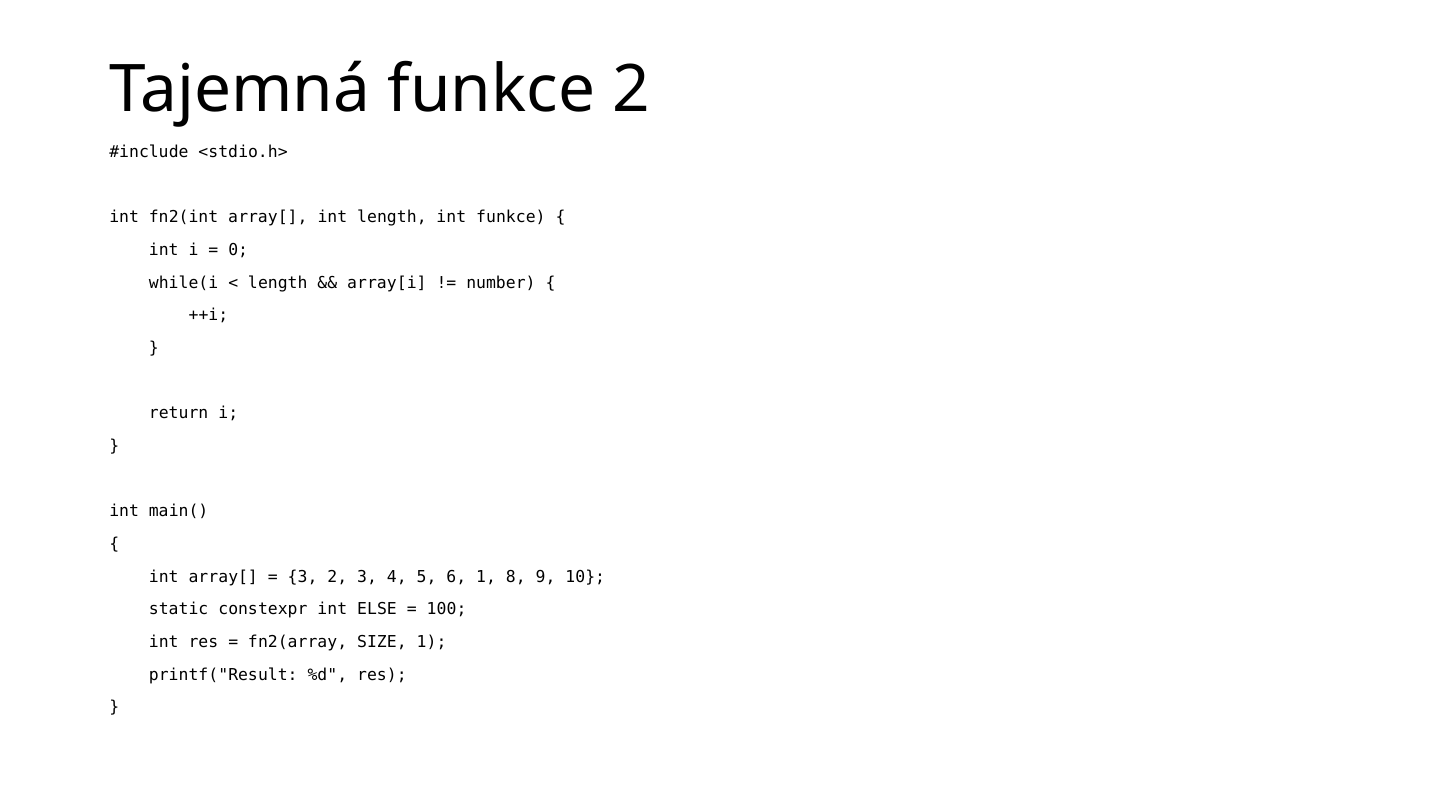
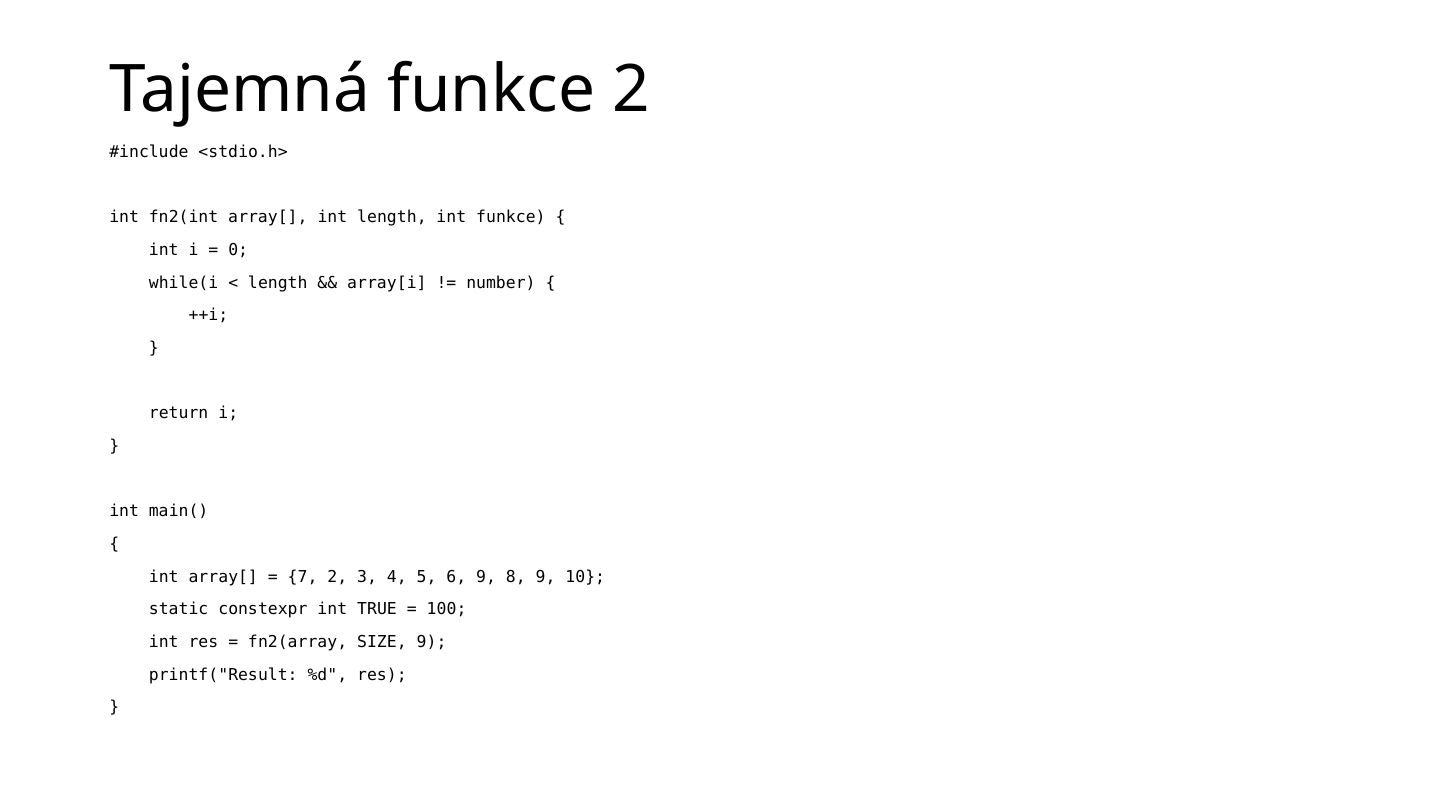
3 at (303, 577): 3 -> 7
6 1: 1 -> 9
ELSE: ELSE -> TRUE
SIZE 1: 1 -> 9
